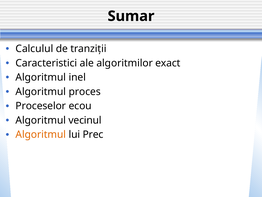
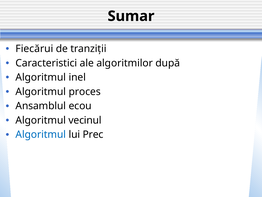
Calculul: Calculul -> Fiecărui
exact: exact -> după
Proceselor: Proceselor -> Ansamblul
Algoritmul at (41, 134) colour: orange -> blue
